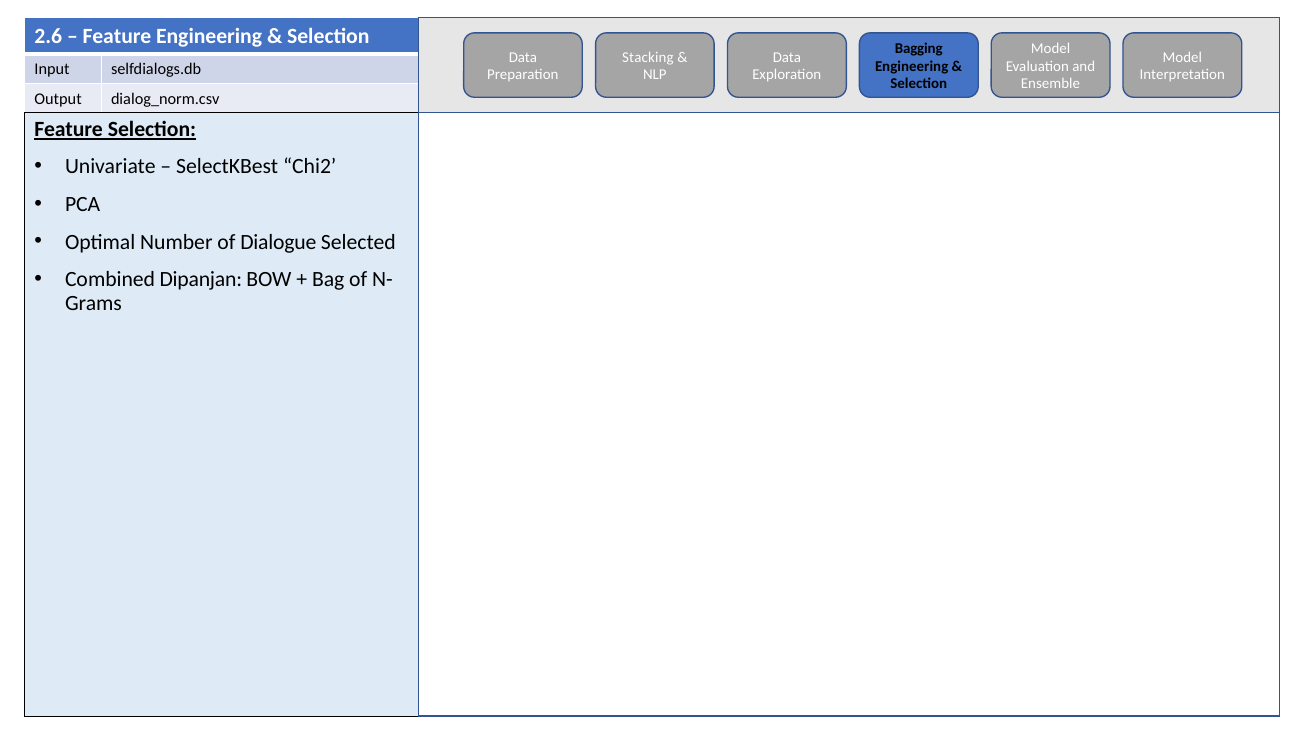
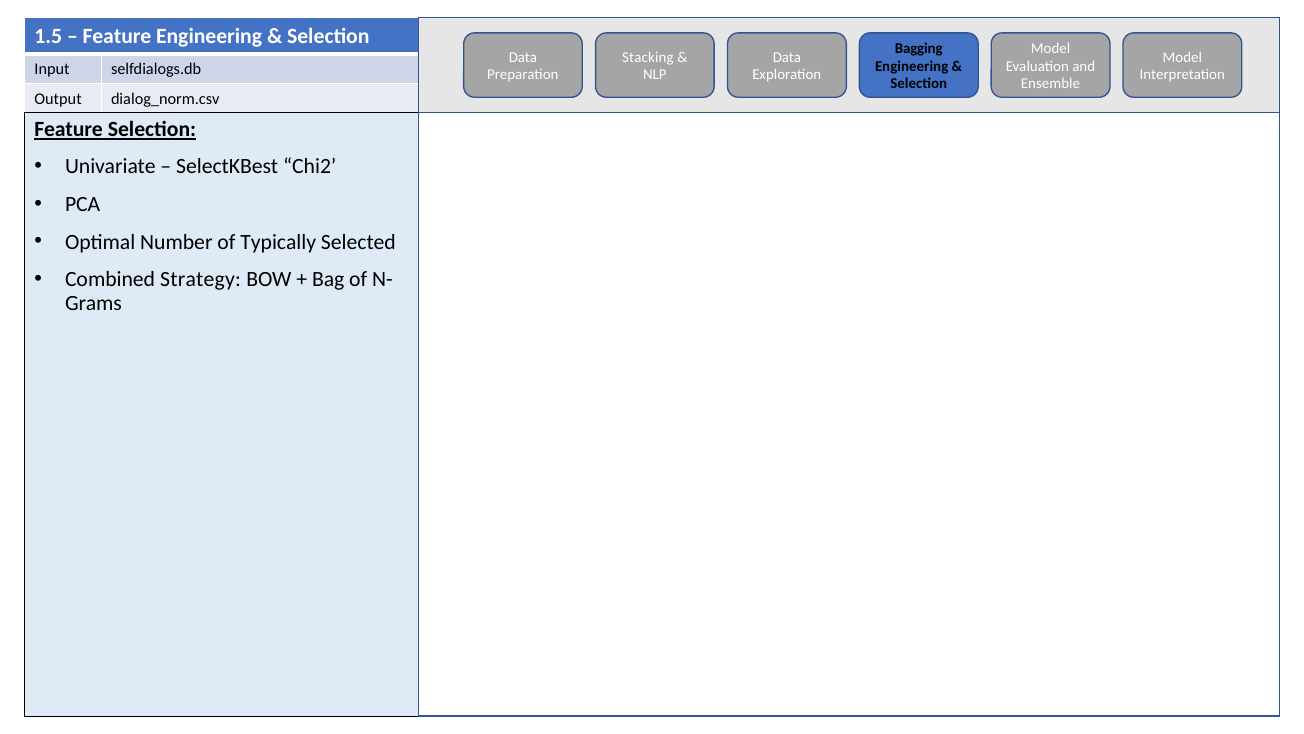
2.6: 2.6 -> 1.5
Dialogue: Dialogue -> Typically
Dipanjan: Dipanjan -> Strategy
